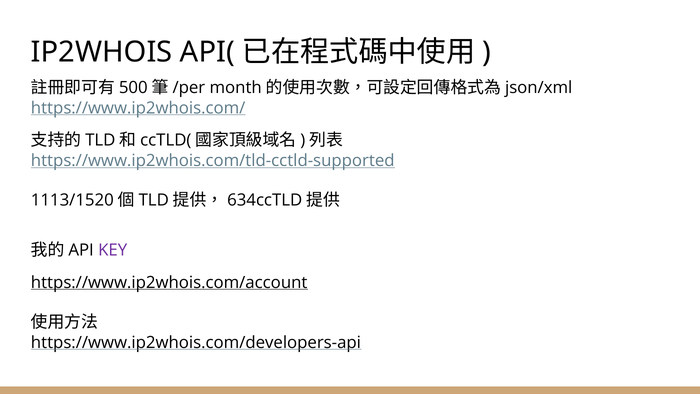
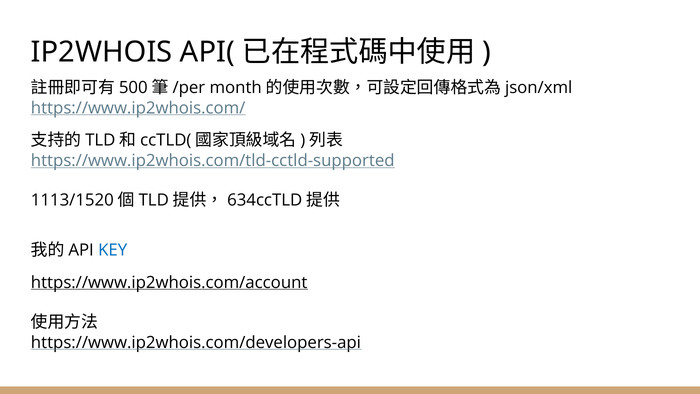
KEY colour: purple -> blue
